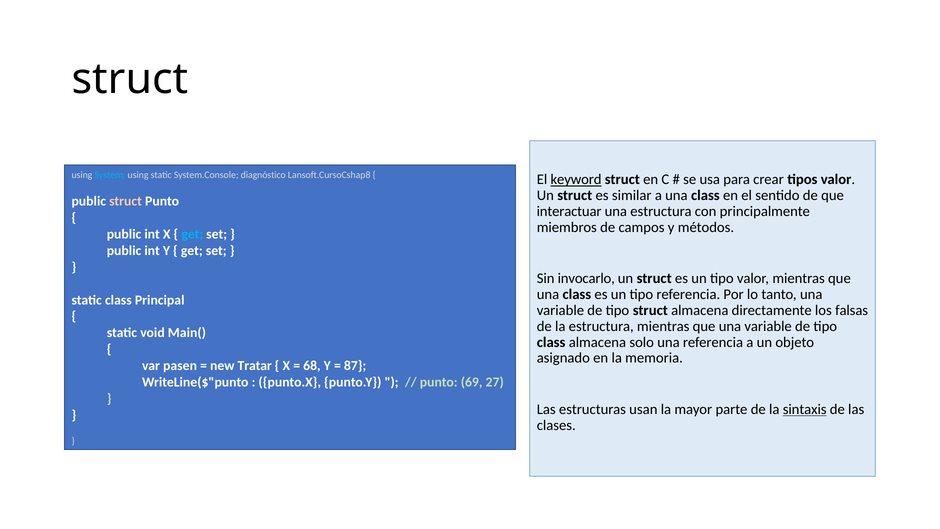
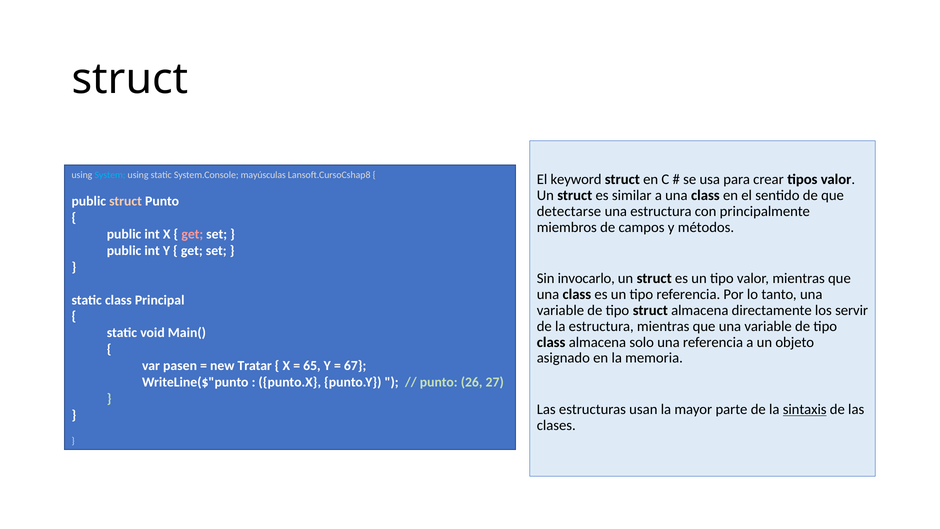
diagnóstico: diagnóstico -> mayúsculas
keyword underline: present -> none
interactuar: interactuar -> detectarse
get at (192, 234) colour: light blue -> pink
falsas: falsas -> servir
68: 68 -> 65
87: 87 -> 67
69: 69 -> 26
